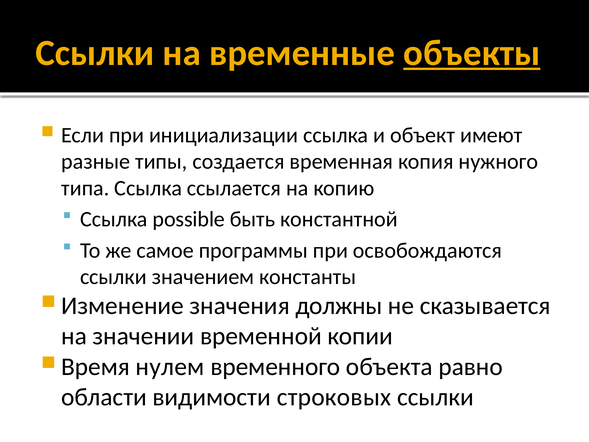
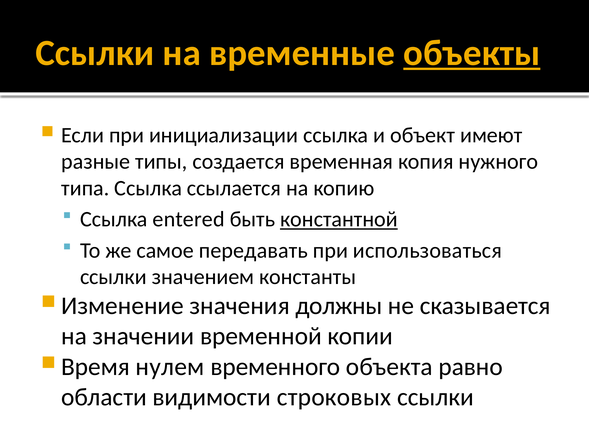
possible: possible -> entered
константной underline: none -> present
программы: программы -> передавать
освобождаются: освобождаются -> использоваться
